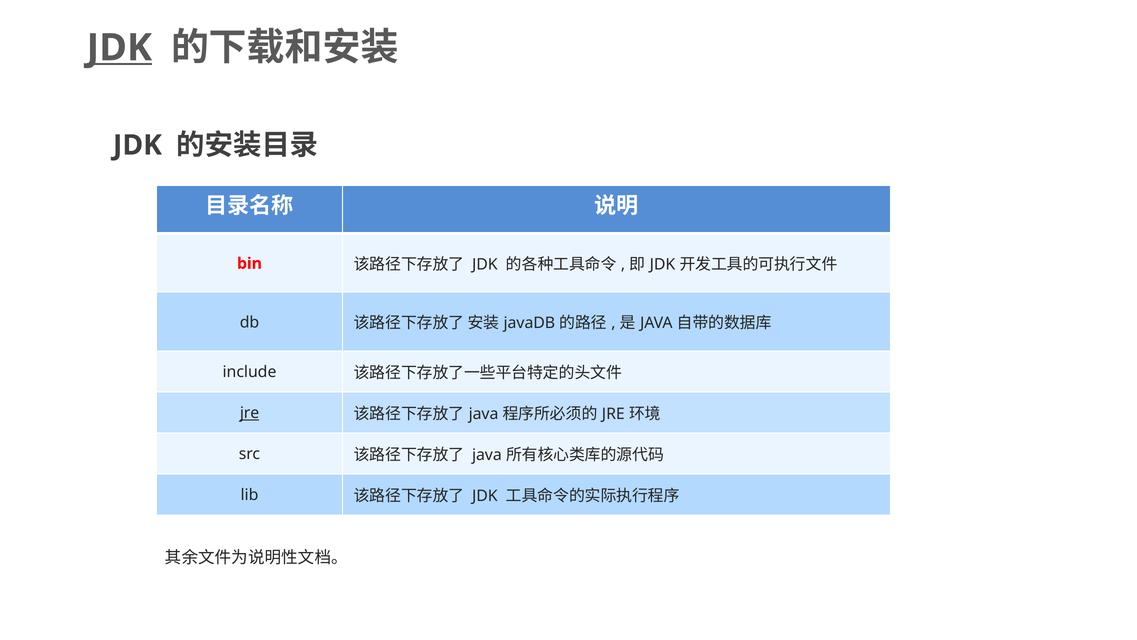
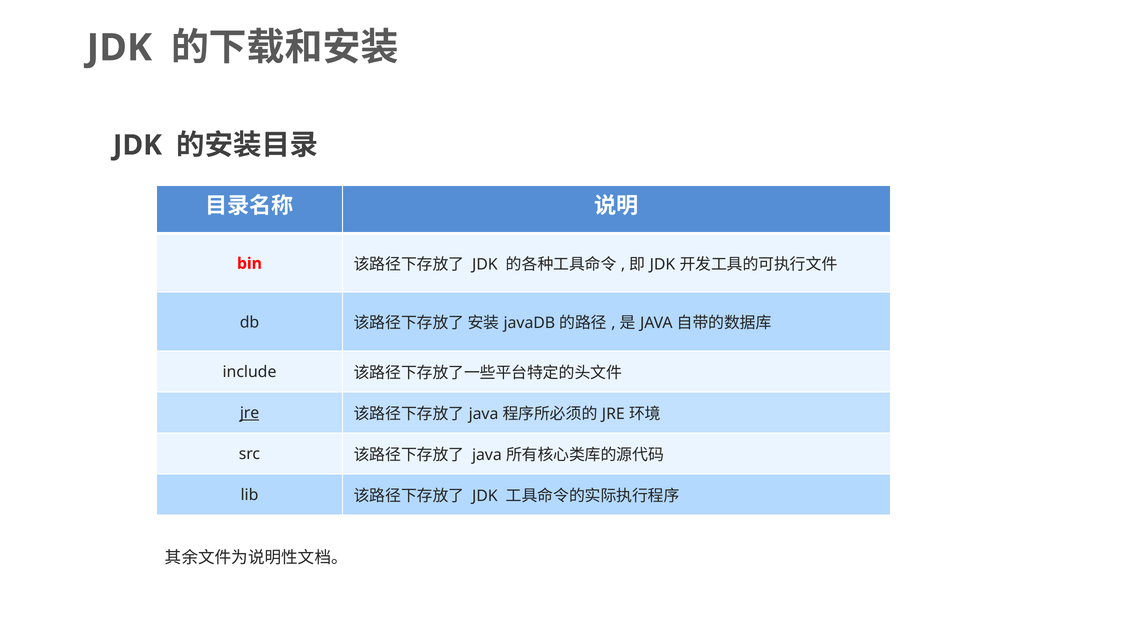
JDK at (119, 48) underline: present -> none
